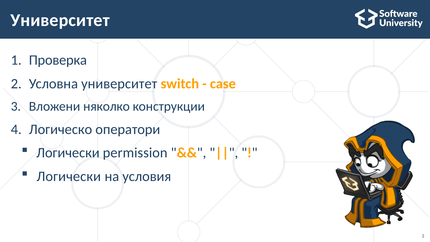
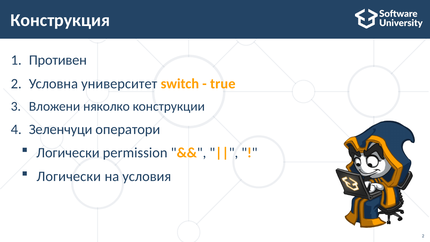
Университет at (60, 20): Университет -> Конструкция
Проверка: Проверка -> Противен
casе: casе -> true
Логическо: Логическо -> Зеленчуци
